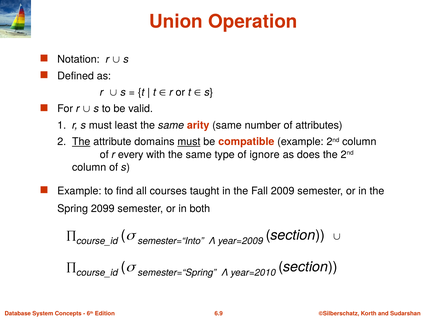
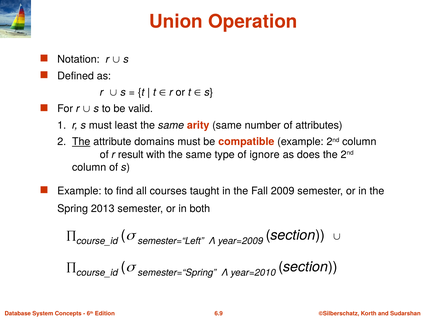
must at (189, 142) underline: present -> none
every: every -> result
2099: 2099 -> 2013
semester=“Into: semester=“Into -> semester=“Left
